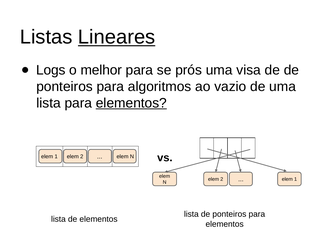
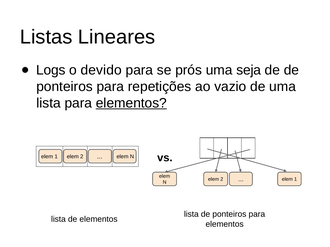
Lineares underline: present -> none
melhor: melhor -> devido
visa: visa -> seja
algoritmos: algoritmos -> repetições
